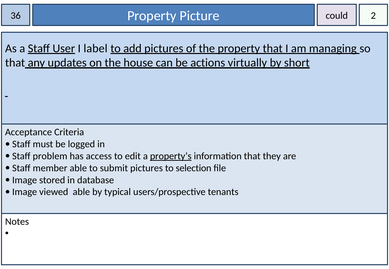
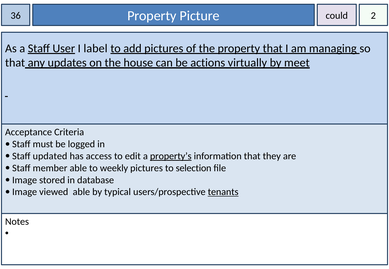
short: short -> meet
problem: problem -> updated
submit: submit -> weekly
tenants underline: none -> present
